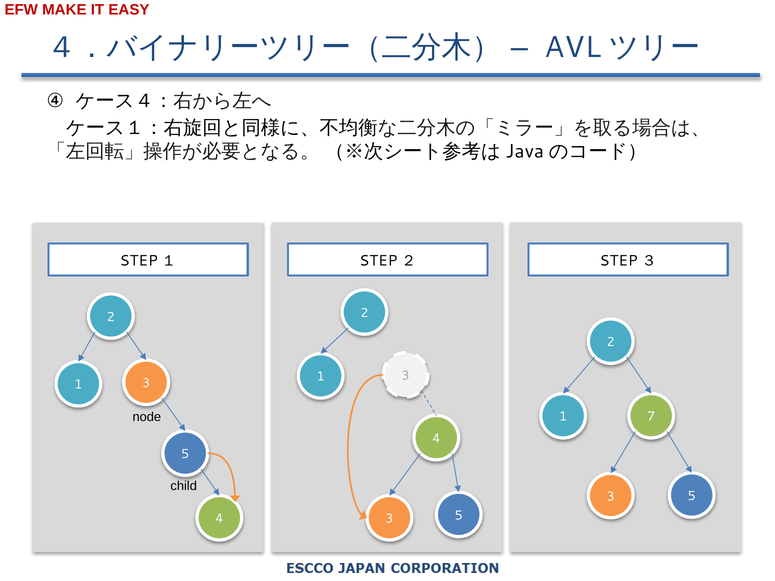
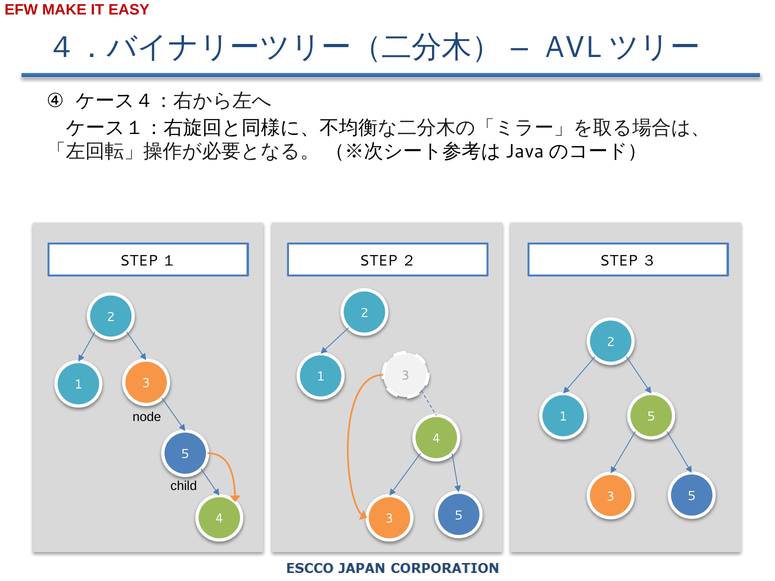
7 at (651, 417): 7 -> 5
